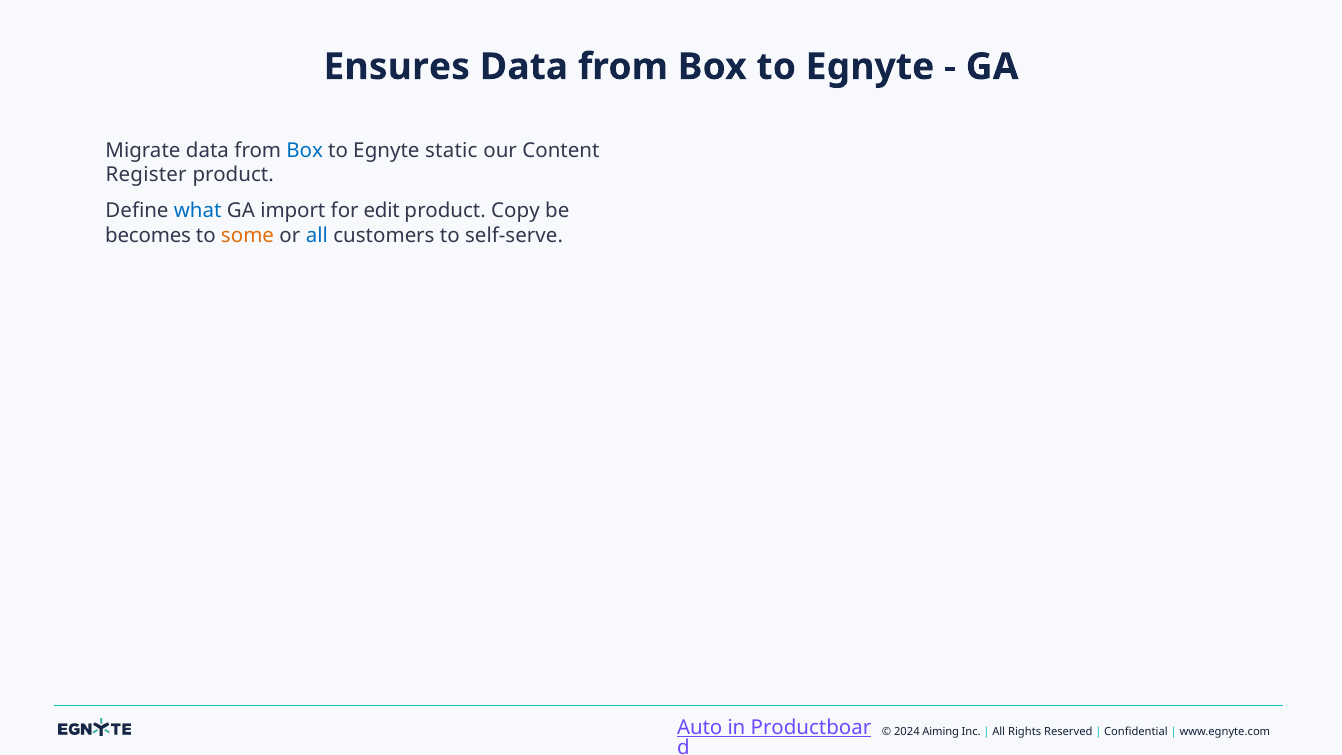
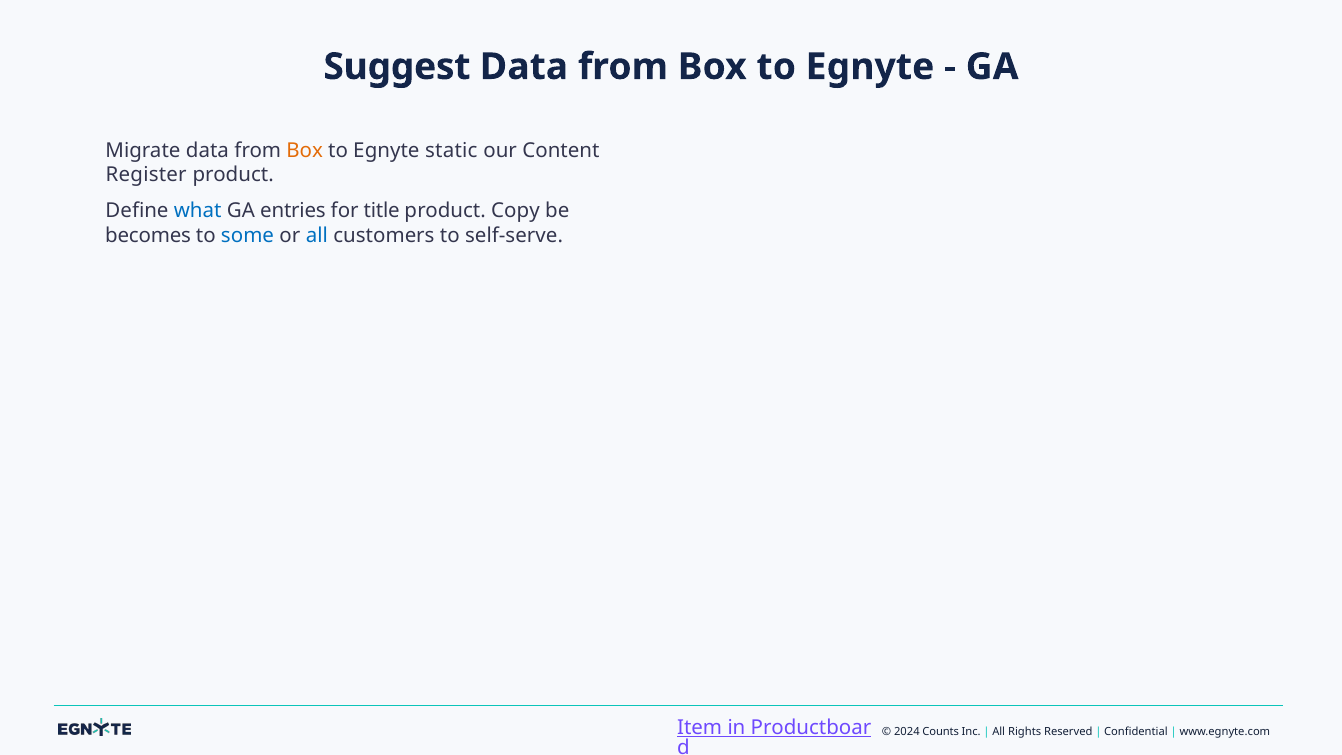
Ensures: Ensures -> Suggest
Box at (305, 150) colour: blue -> orange
import: import -> entries
edit: edit -> title
some colour: orange -> blue
Auto: Auto -> Item
Aiming: Aiming -> Counts
